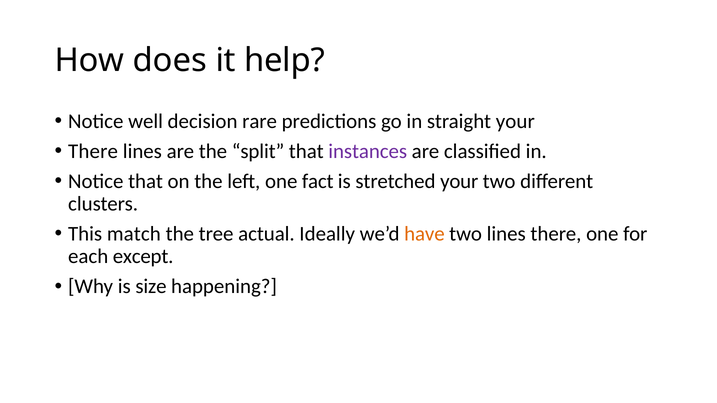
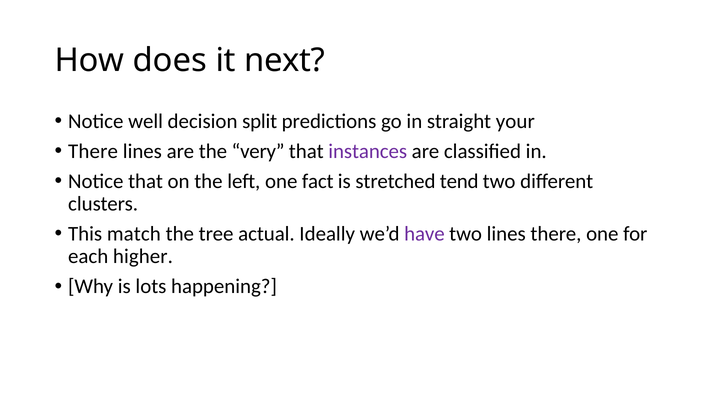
help: help -> next
rare: rare -> split
split: split -> very
stretched your: your -> tend
have colour: orange -> purple
except: except -> higher
size: size -> lots
